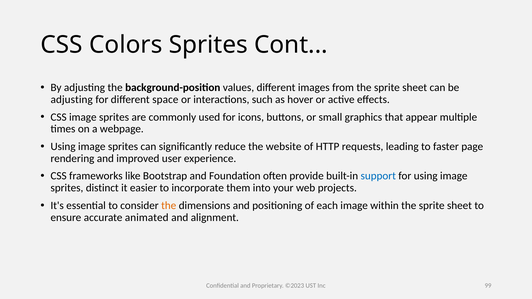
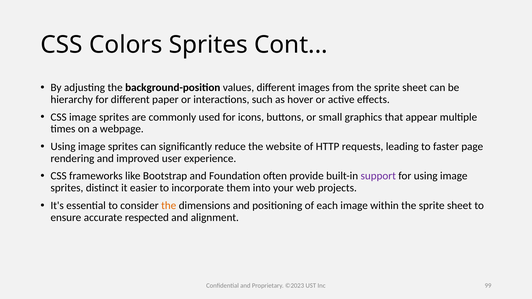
adjusting at (72, 100): adjusting -> hierarchy
space: space -> paper
support colour: blue -> purple
animated: animated -> respected
